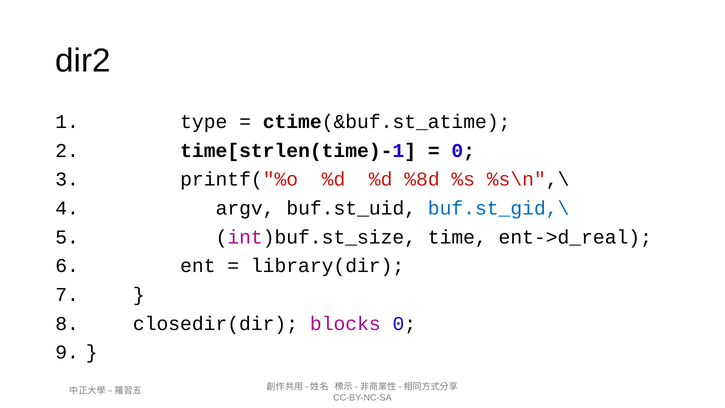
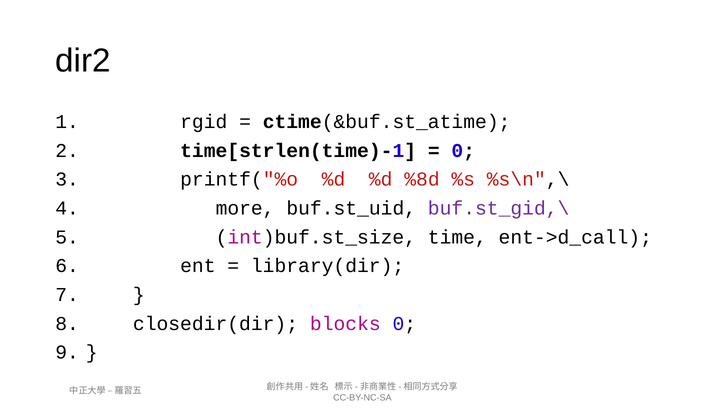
type: type -> rgid
argv: argv -> more
buf.st_gid,\ colour: blue -> purple
ent->d_real: ent->d_real -> ent->d_call
